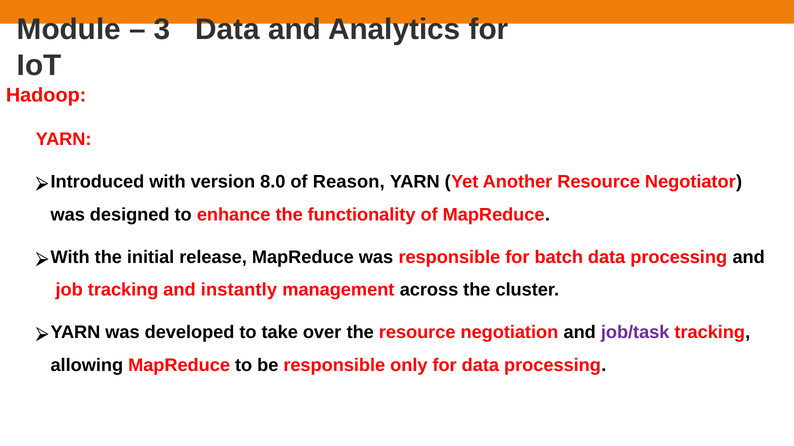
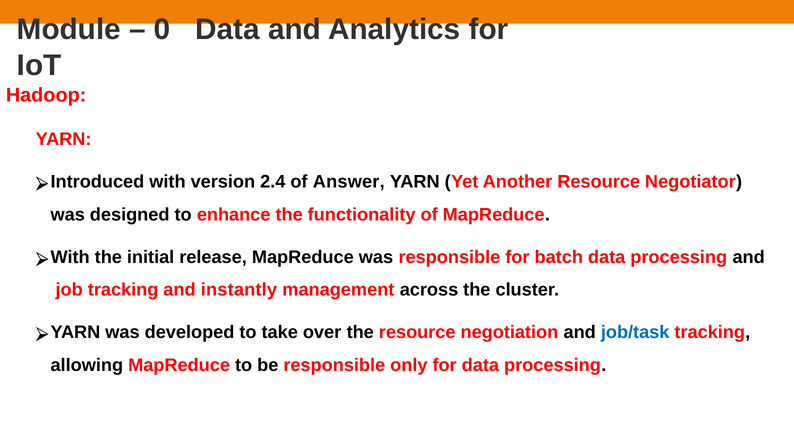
3: 3 -> 0
8.0: 8.0 -> 2.4
Reason: Reason -> Answer
job/task colour: purple -> blue
